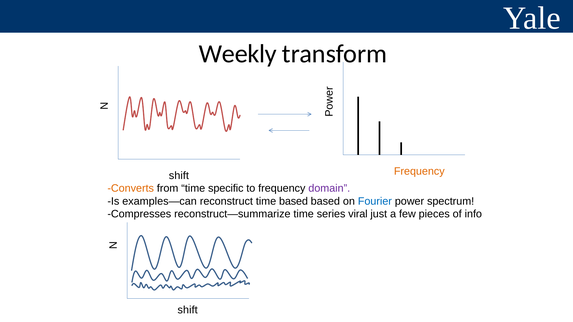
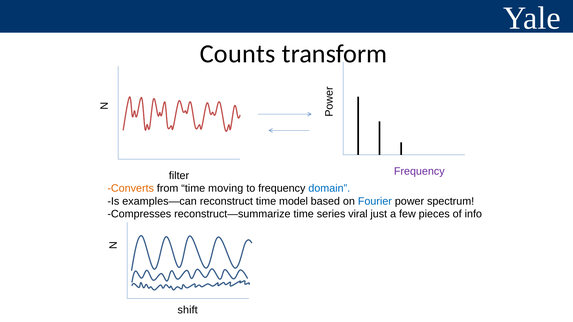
Weekly: Weekly -> Counts
Frequency at (419, 172) colour: orange -> purple
shift at (179, 176): shift -> filter
specific: specific -> moving
domain colour: purple -> blue
time based: based -> model
